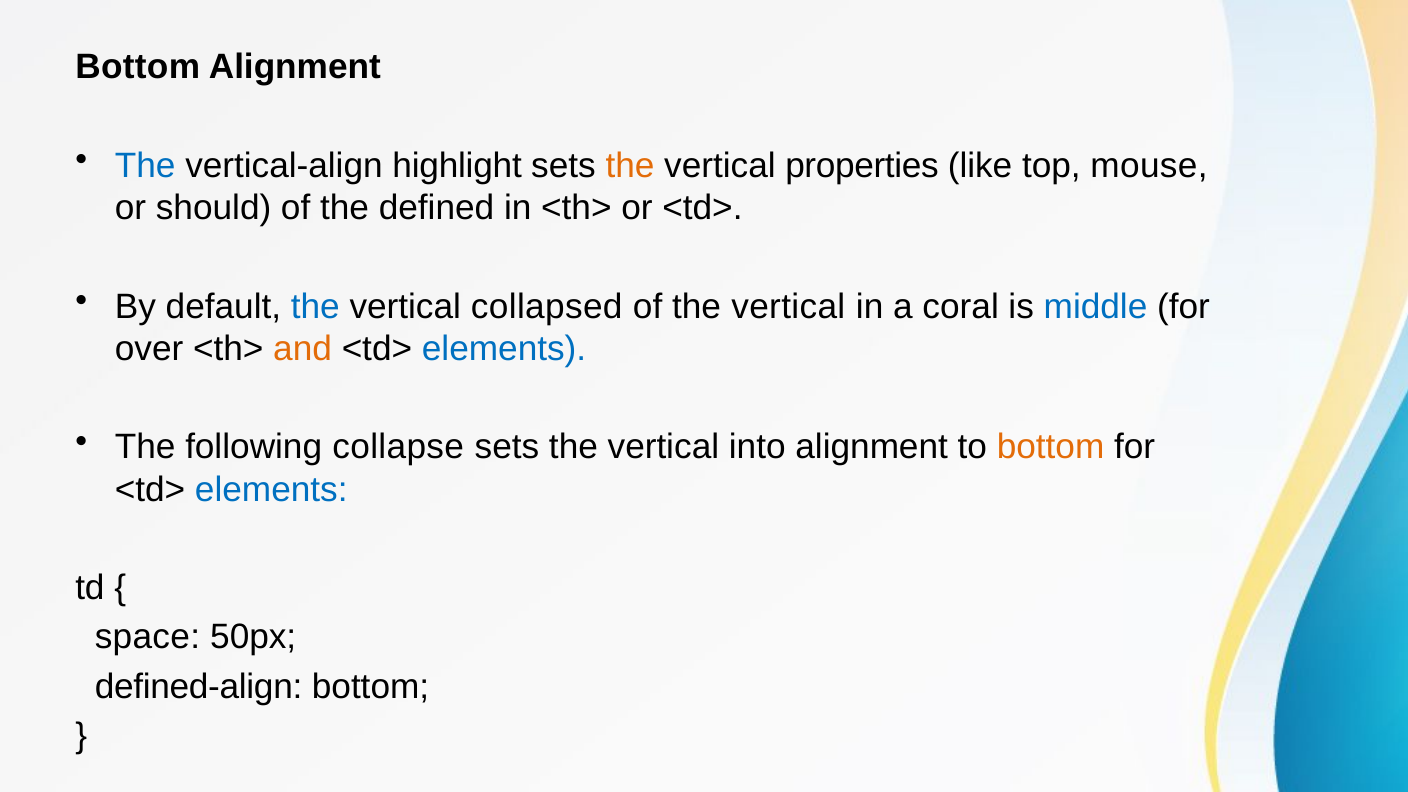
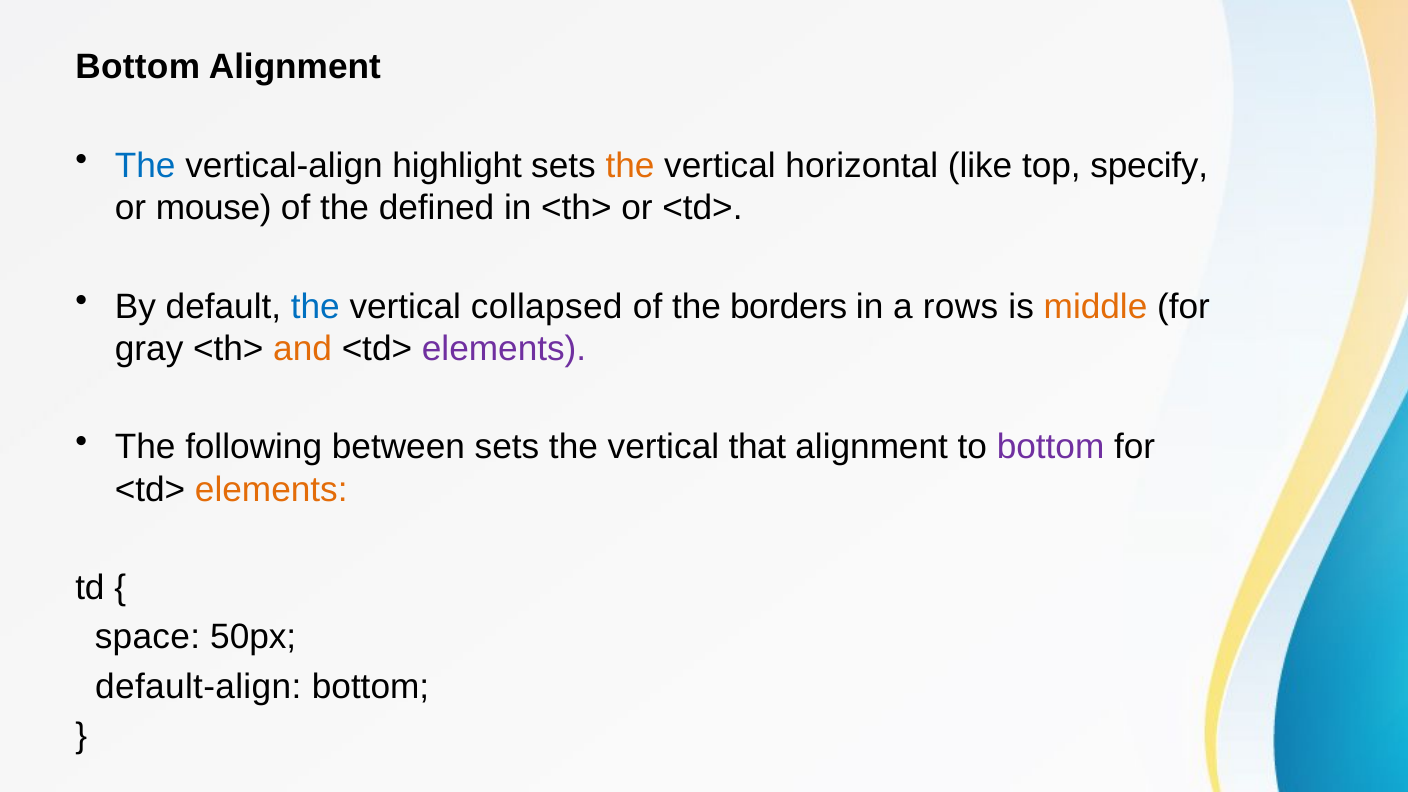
properties: properties -> horizontal
mouse: mouse -> specify
should: should -> mouse
of the vertical: vertical -> borders
coral: coral -> rows
middle colour: blue -> orange
over: over -> gray
elements at (504, 349) colour: blue -> purple
collapse: collapse -> between
into: into -> that
bottom at (1051, 447) colour: orange -> purple
elements at (271, 489) colour: blue -> orange
defined-align: defined-align -> default-align
